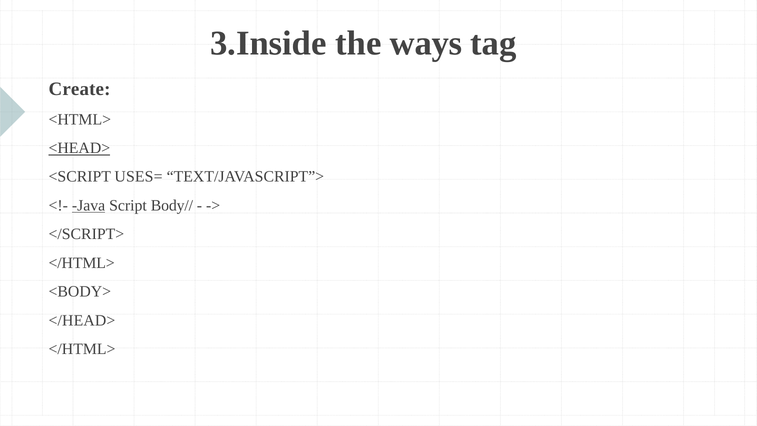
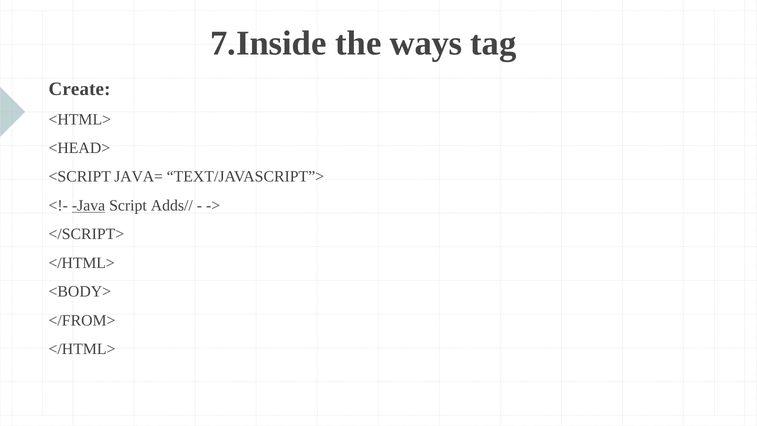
3.Inside: 3.Inside -> 7.Inside
<HEAD> underline: present -> none
USES=: USES= -> JAVA=
Body//: Body// -> Adds//
</HEAD>: </HEAD> -> </FROM>
